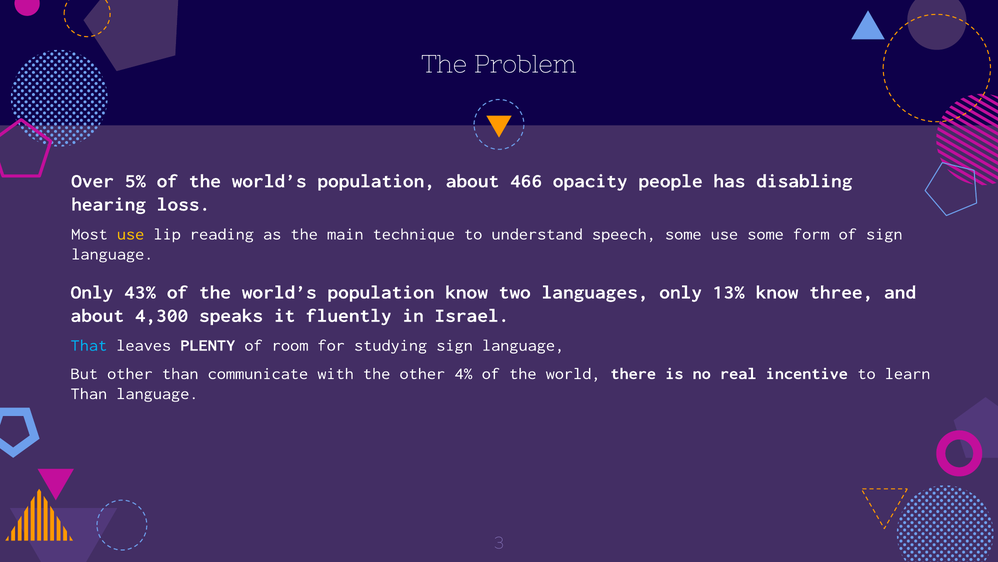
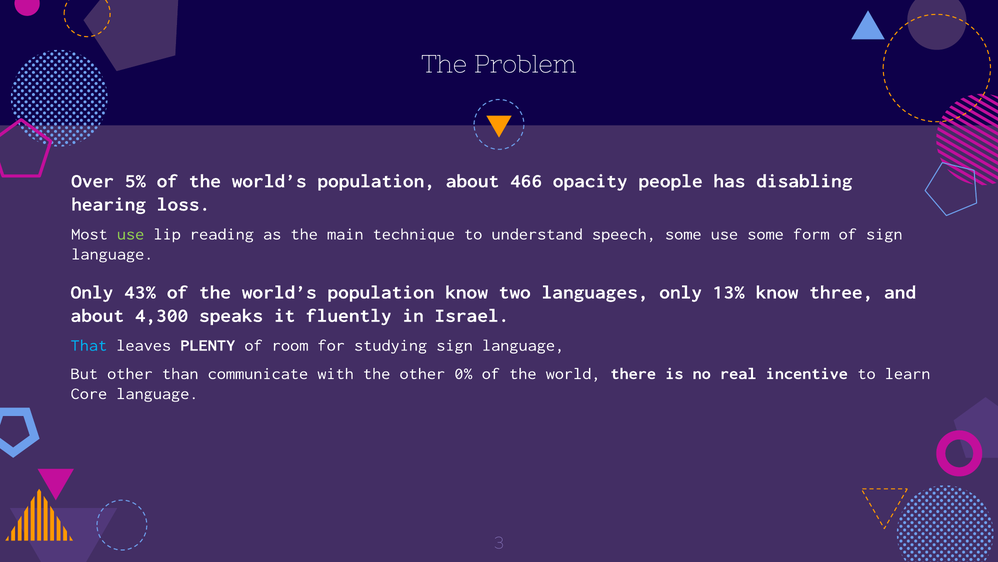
use at (131, 234) colour: yellow -> light green
4%: 4% -> 0%
Than at (89, 393): Than -> Core
